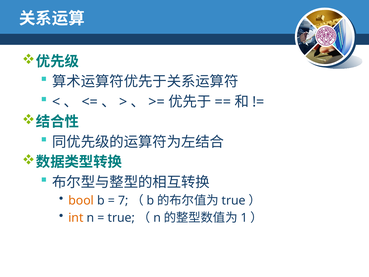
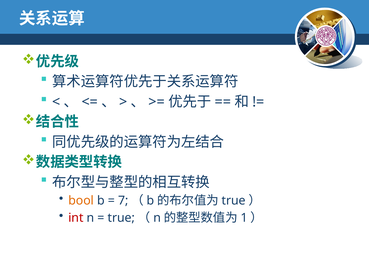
int colour: orange -> red
